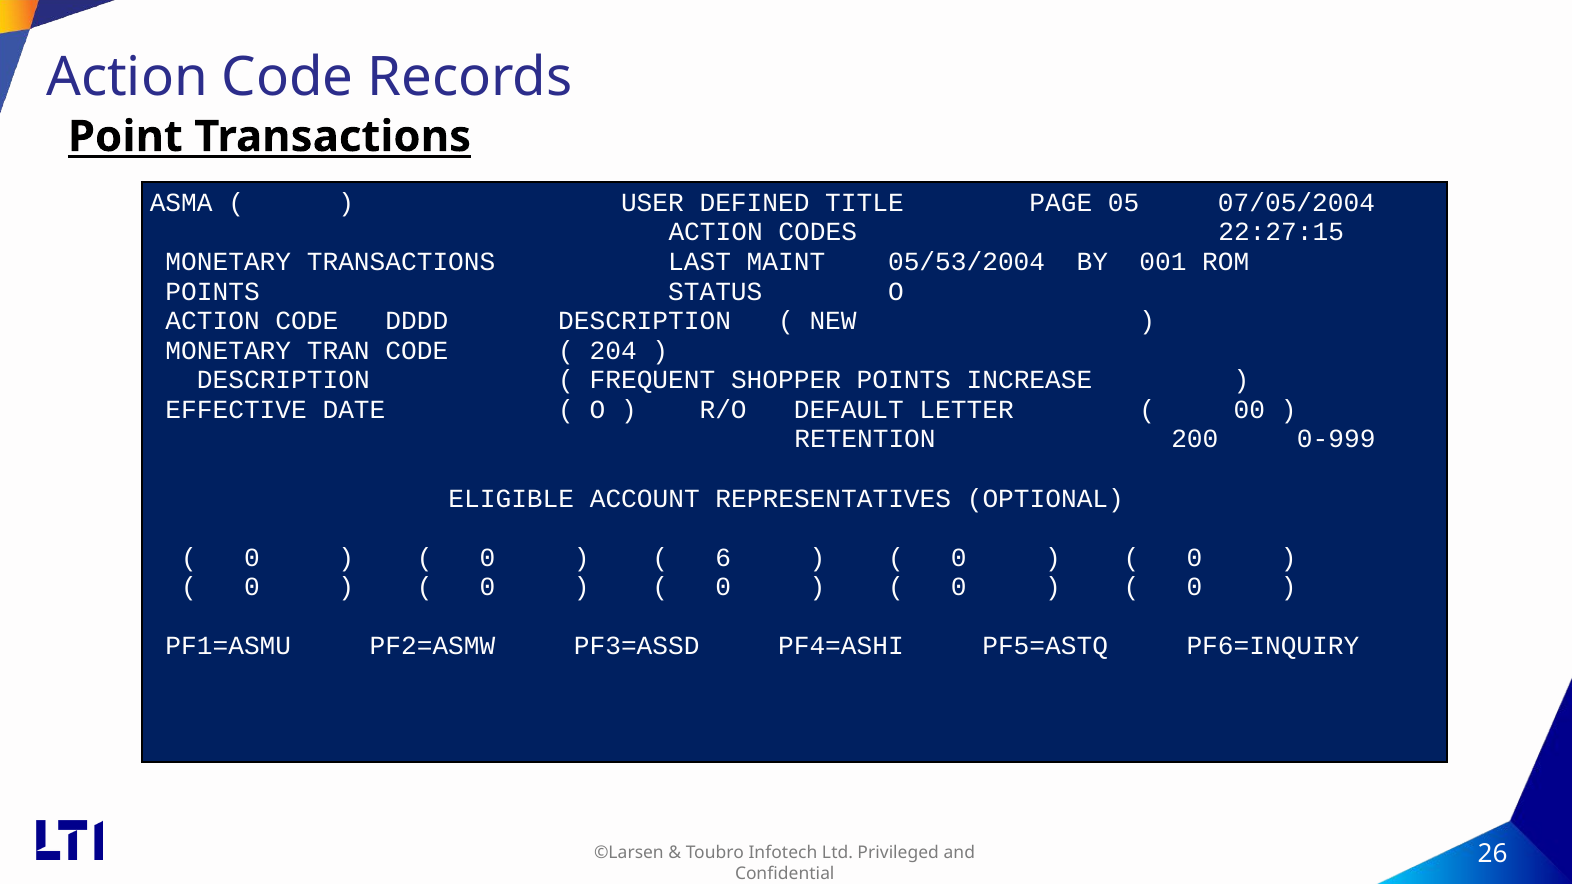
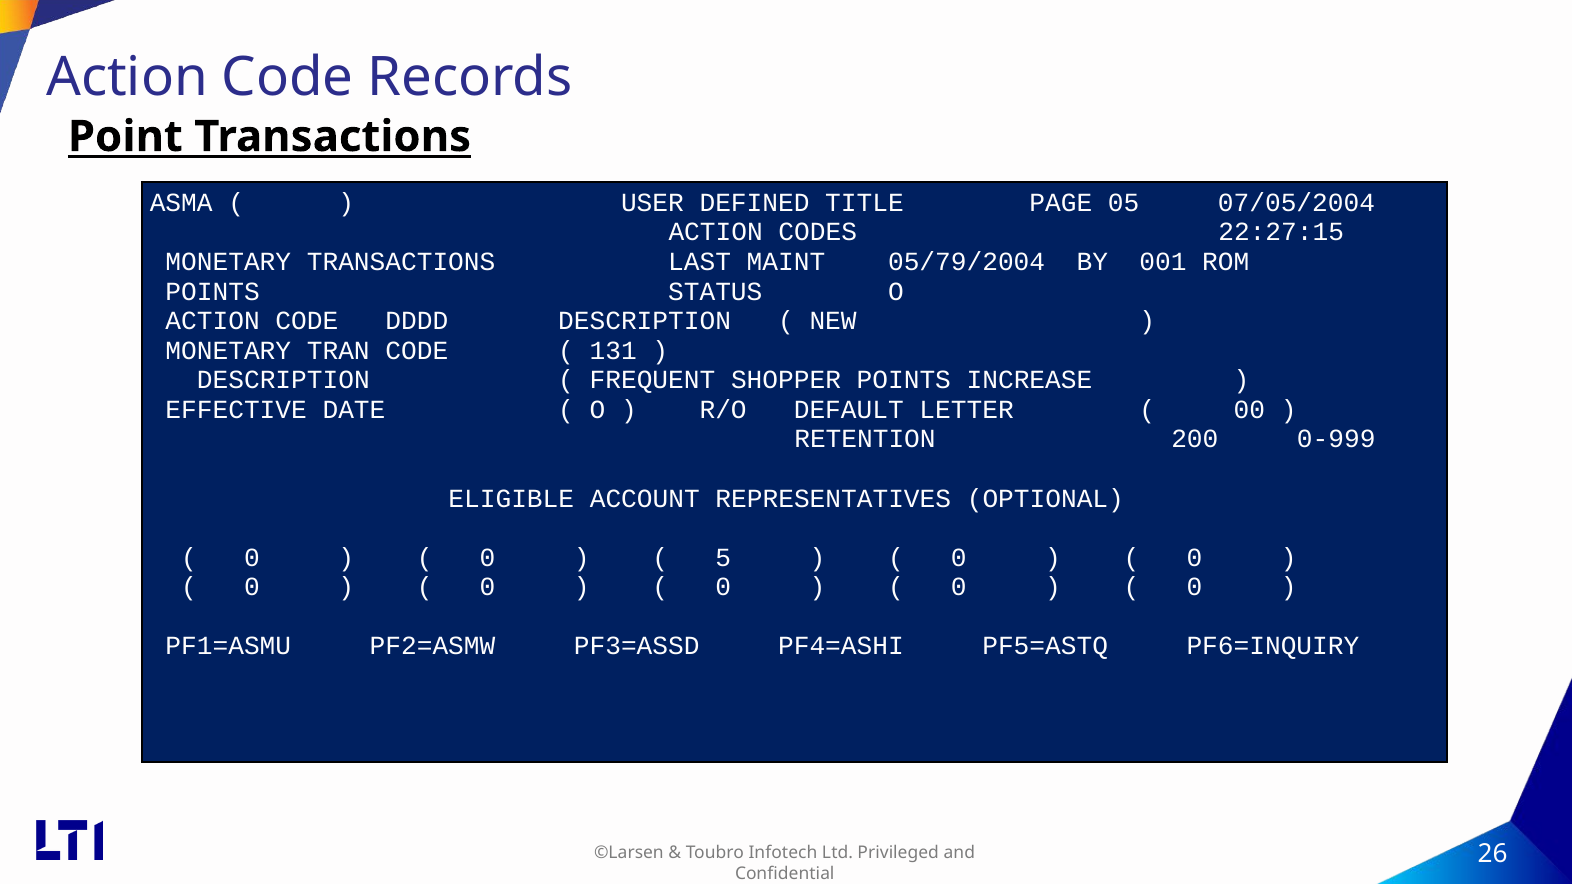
05/53/2004: 05/53/2004 -> 05/79/2004
204: 204 -> 131
6: 6 -> 5
